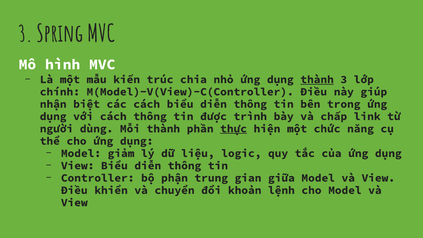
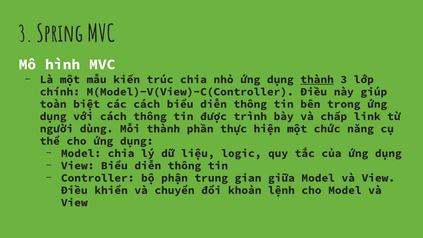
nhận: nhận -> toàn
thực underline: present -> none
Model giảm: giảm -> chia
